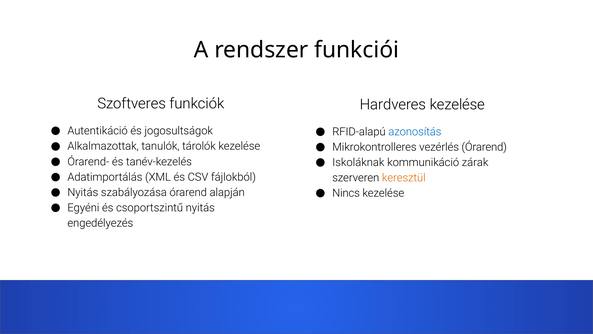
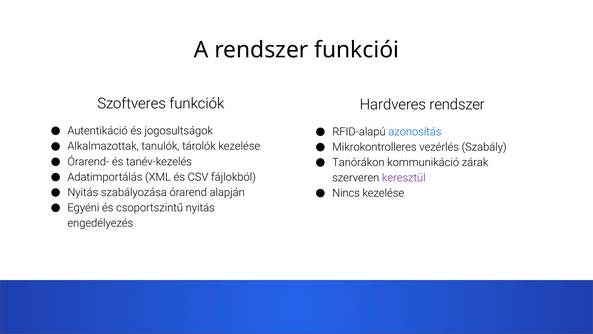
Hardveres kezelése: kezelése -> rendszer
vezérlés Órarend: Órarend -> Szabály
Iskoláknak: Iskoláknak -> Tanórákon
keresztül colour: orange -> purple
